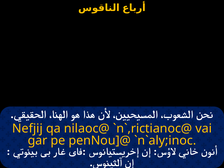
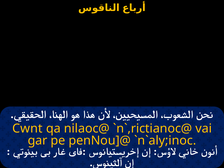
Nefjij: Nefjij -> Cwnt
